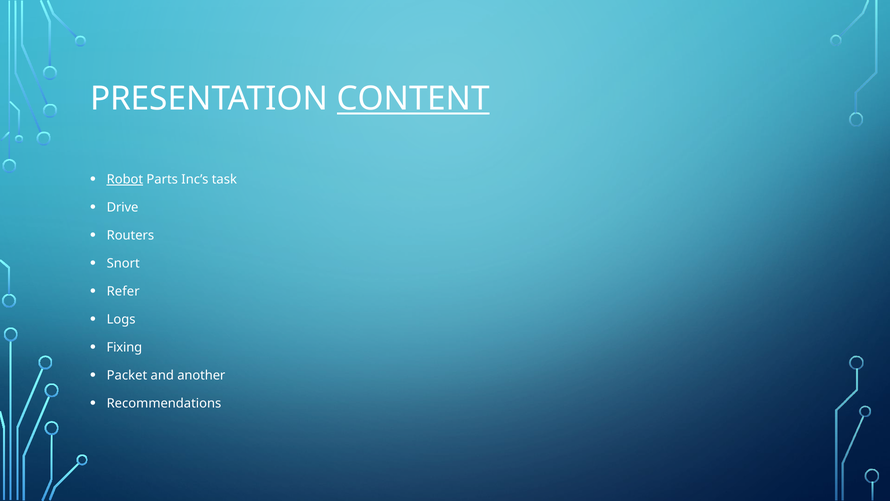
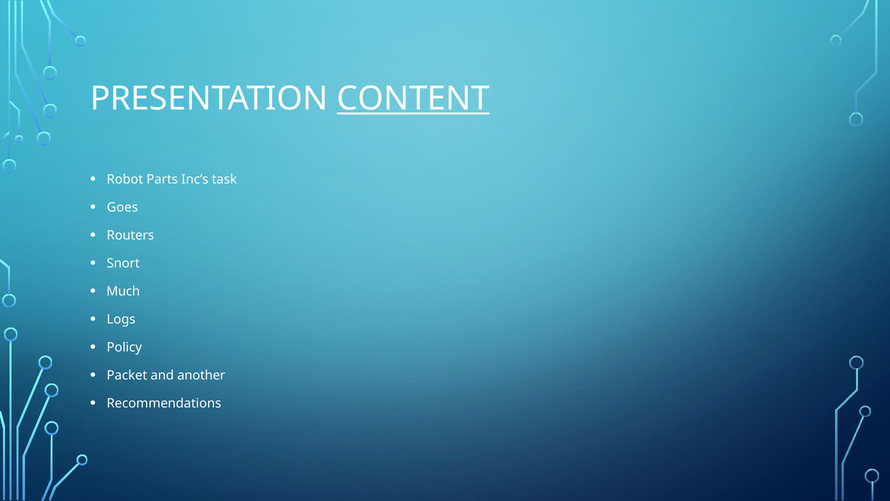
Robot underline: present -> none
Drive: Drive -> Goes
Refer: Refer -> Much
Fixing: Fixing -> Policy
